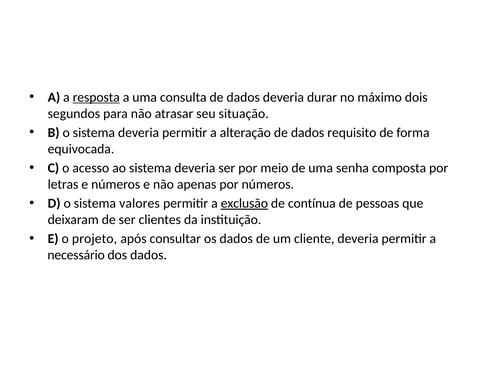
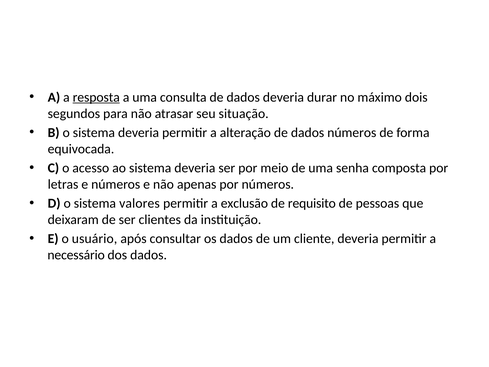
dados requisito: requisito -> números
exclusão underline: present -> none
contínua: contínua -> requisito
projeto: projeto -> usuário
